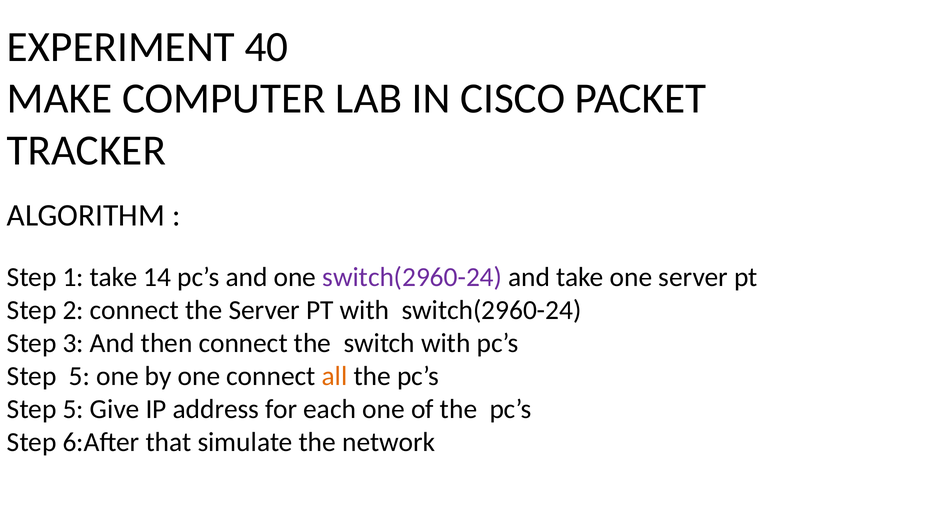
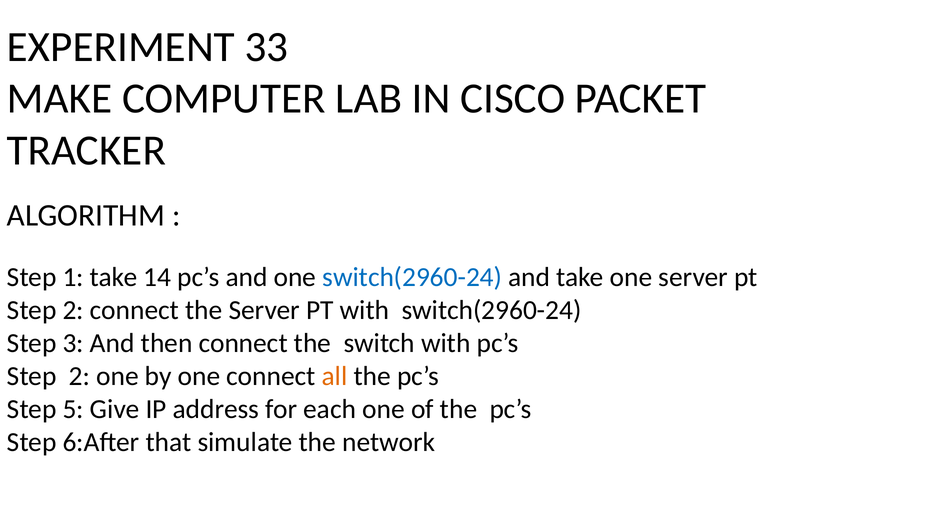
40: 40 -> 33
switch(2960-24 at (412, 277) colour: purple -> blue
5 at (79, 376): 5 -> 2
